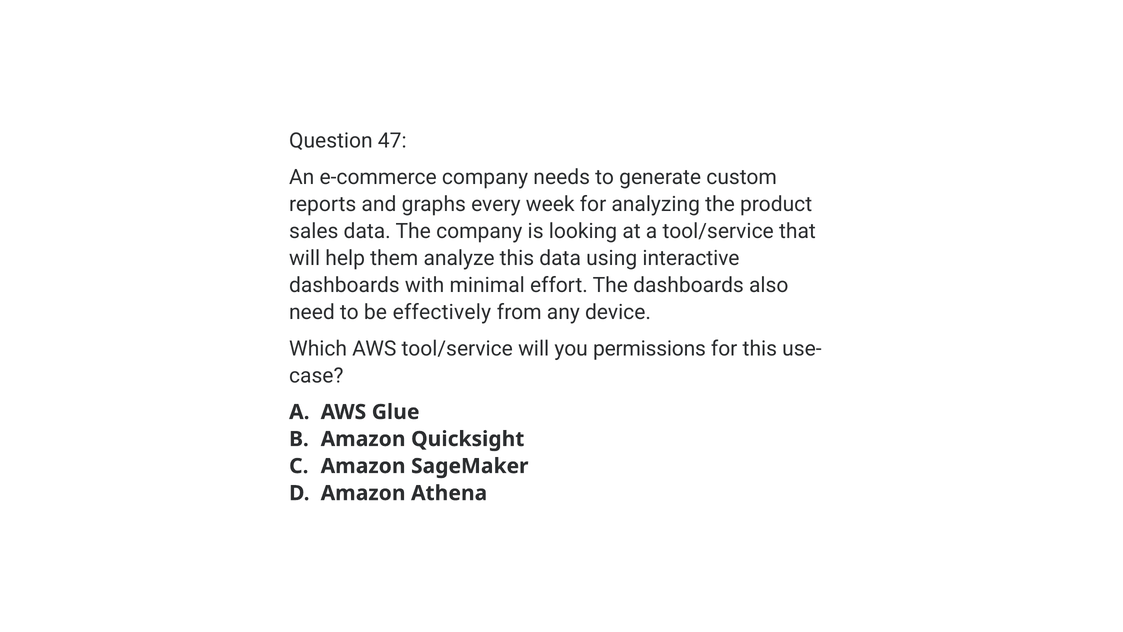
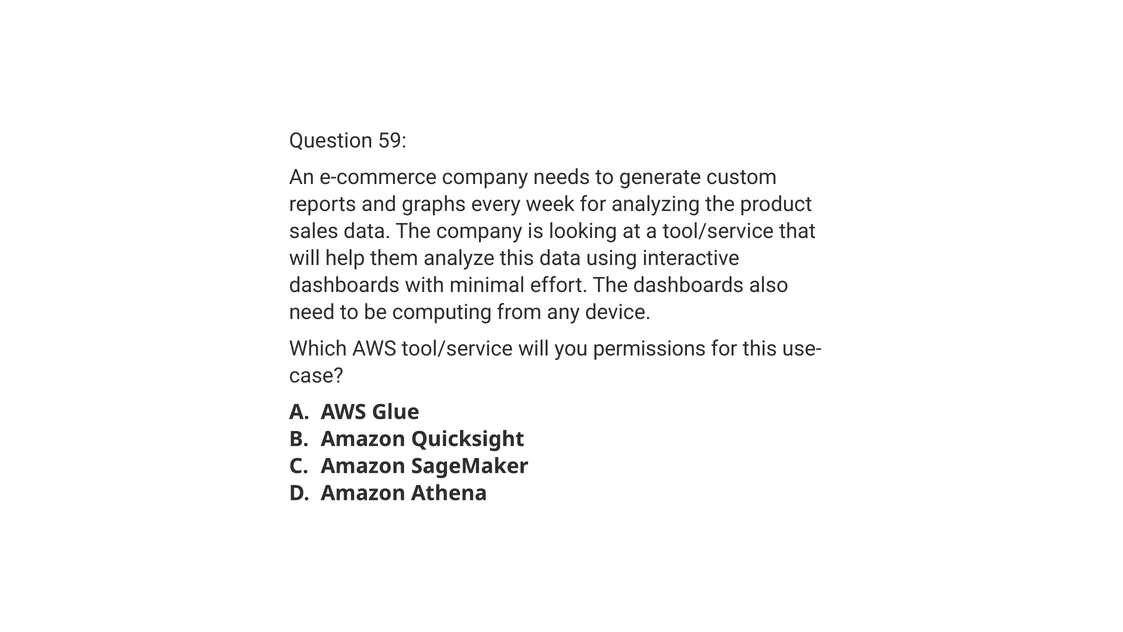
47: 47 -> 59
effectively: effectively -> computing
